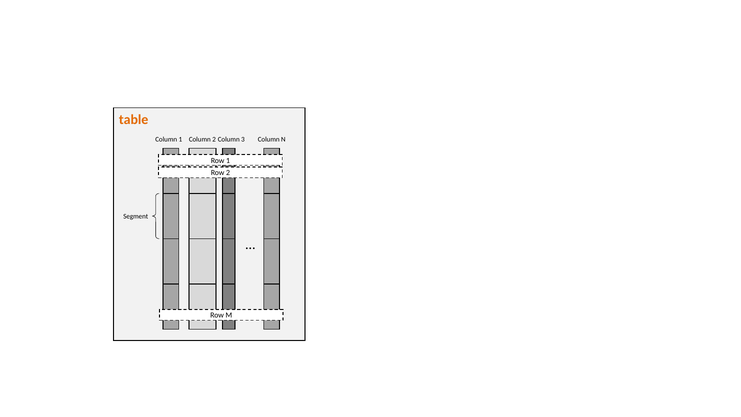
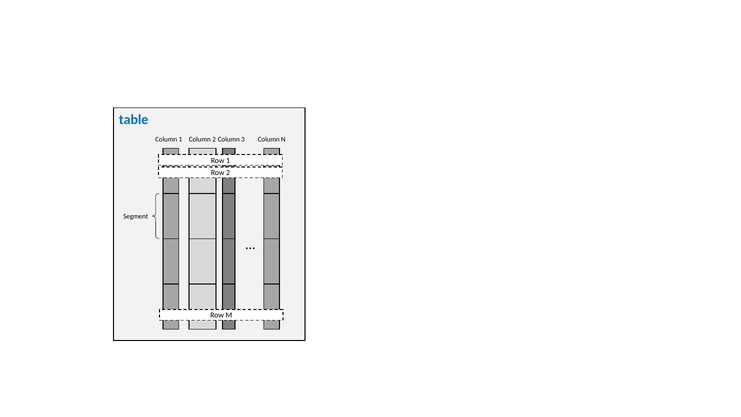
table colour: orange -> blue
